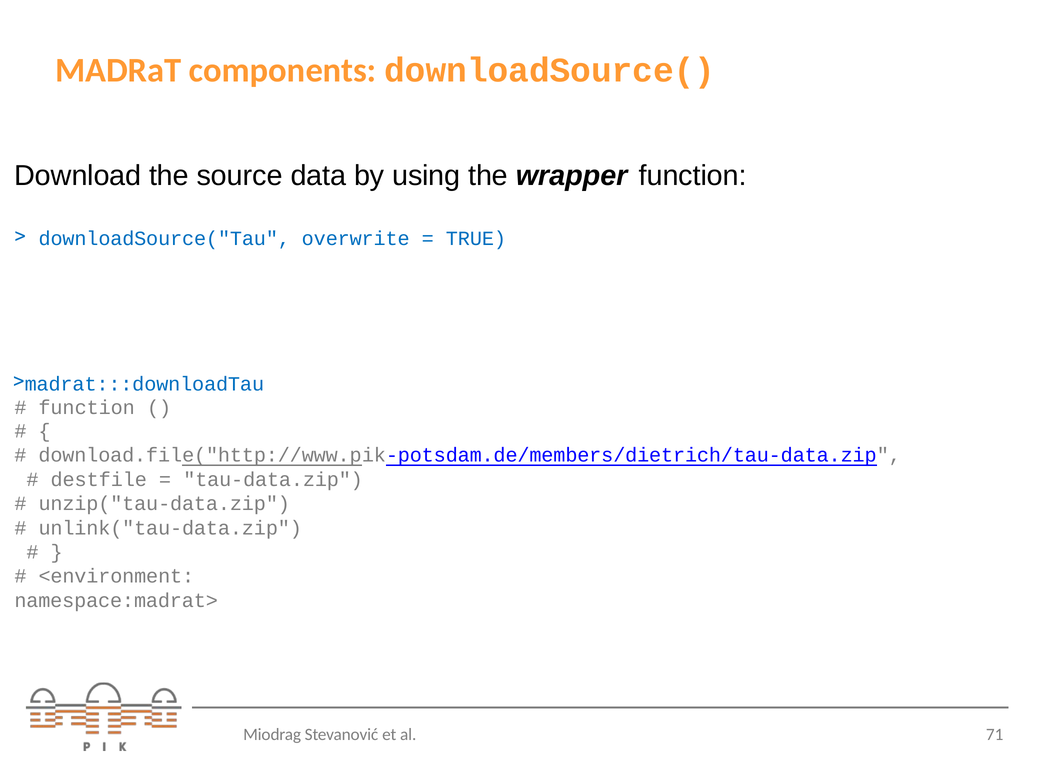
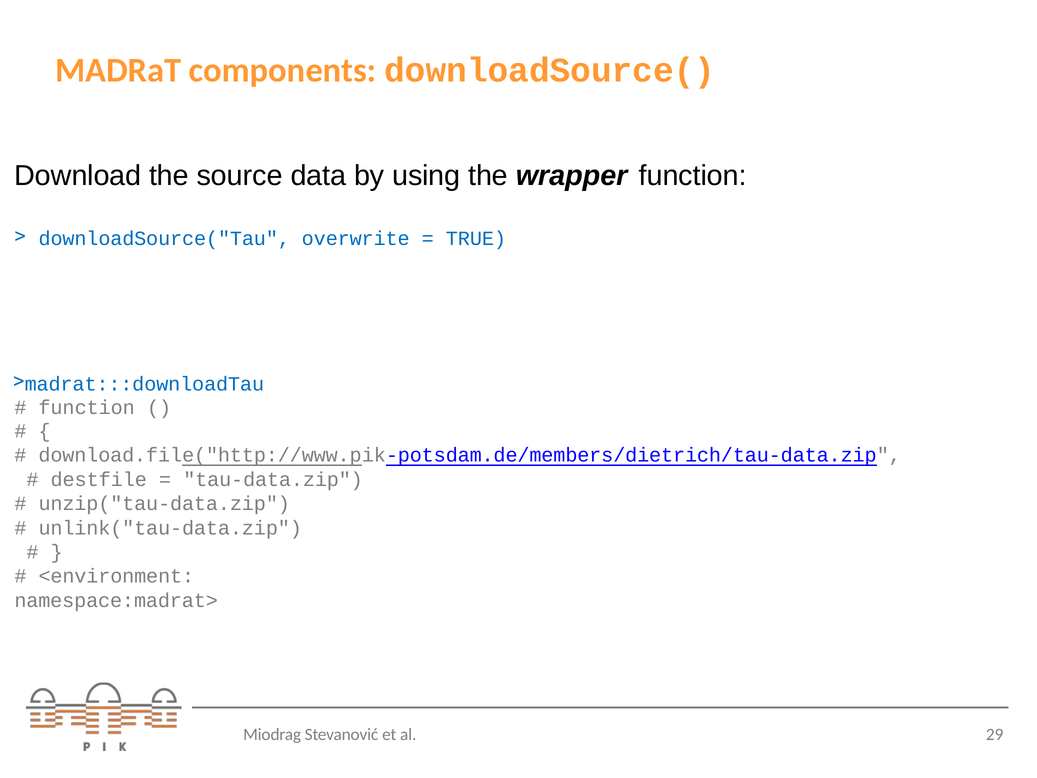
71: 71 -> 29
